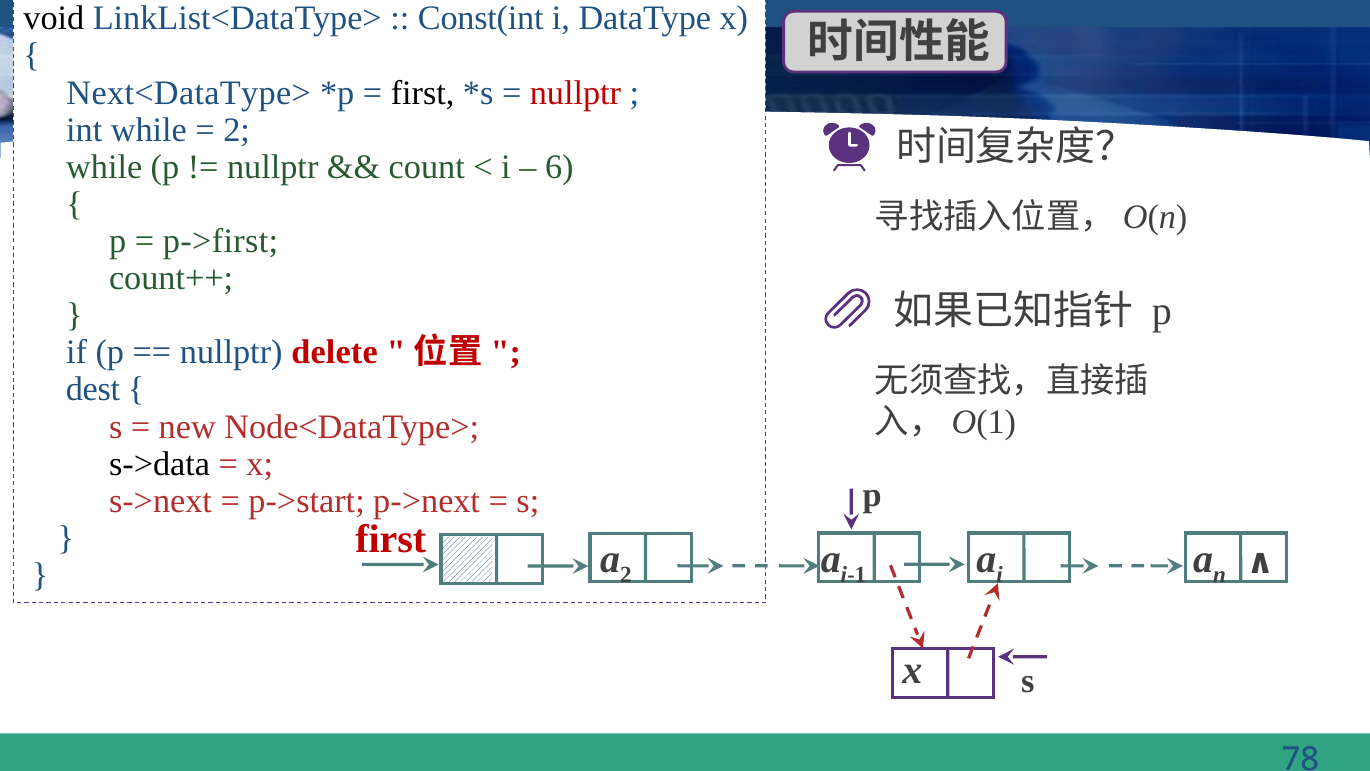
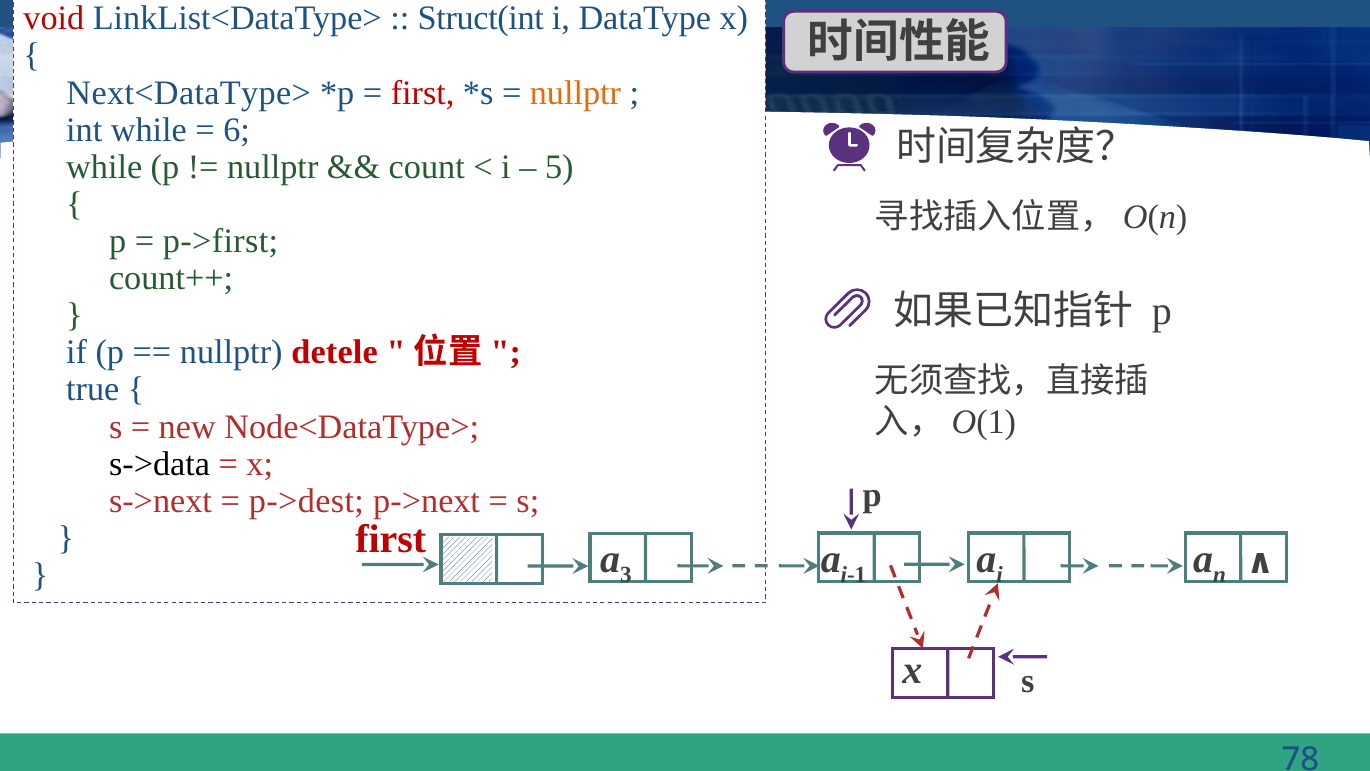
void colour: black -> red
Const(int: Const(int -> Struct(int
first at (423, 93) colour: black -> red
nullptr at (575, 93) colour: red -> orange
2 at (237, 130): 2 -> 6
6: 6 -> 5
delete: delete -> detele
dest: dest -> true
p->start: p->start -> p->dest
2 at (626, 575): 2 -> 3
